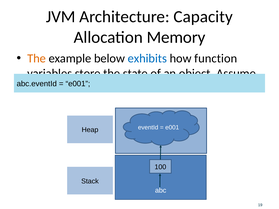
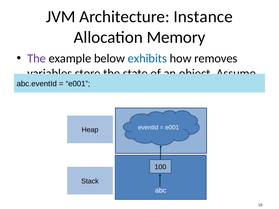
Capacity: Capacity -> Instance
The at (37, 59) colour: orange -> purple
function: function -> removes
